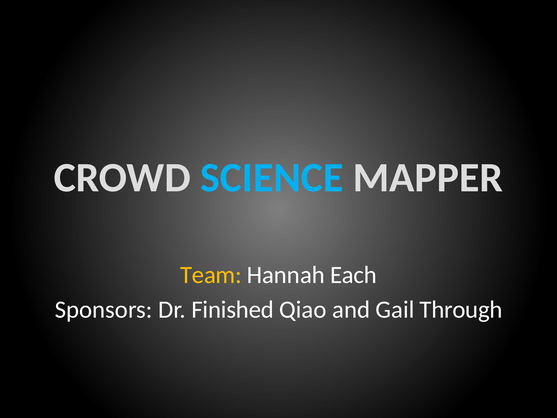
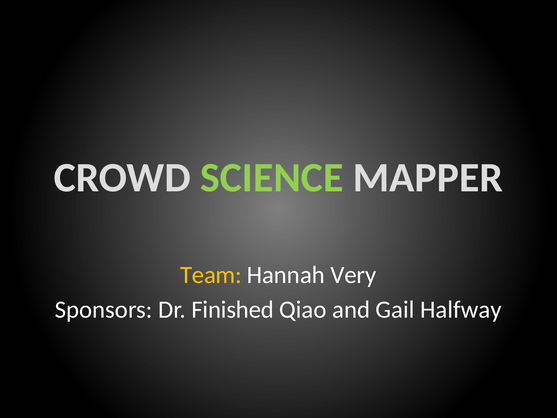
SCIENCE colour: light blue -> light green
Each: Each -> Very
Through: Through -> Halfway
